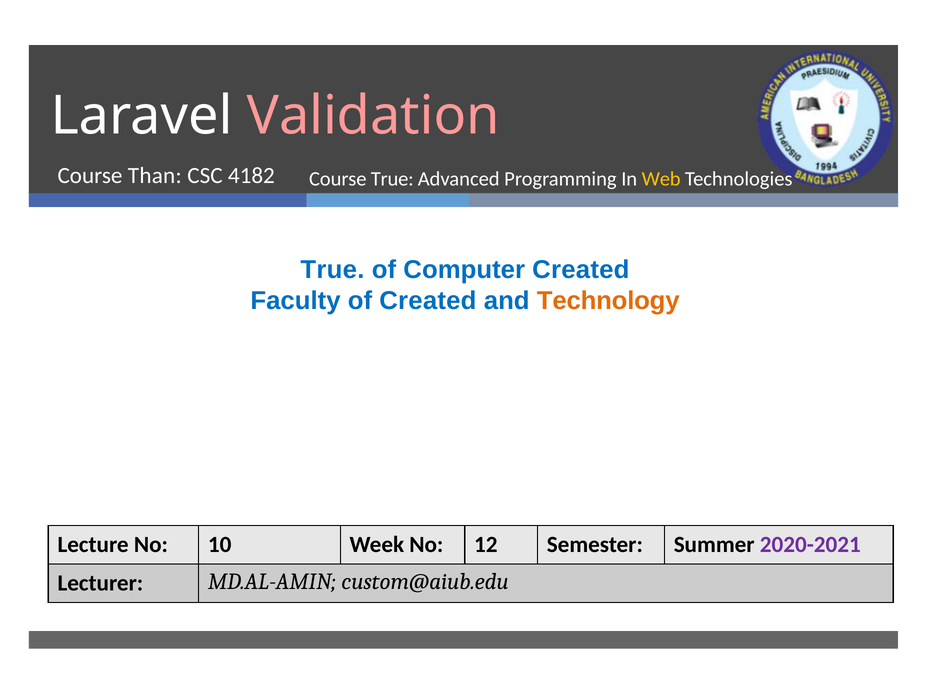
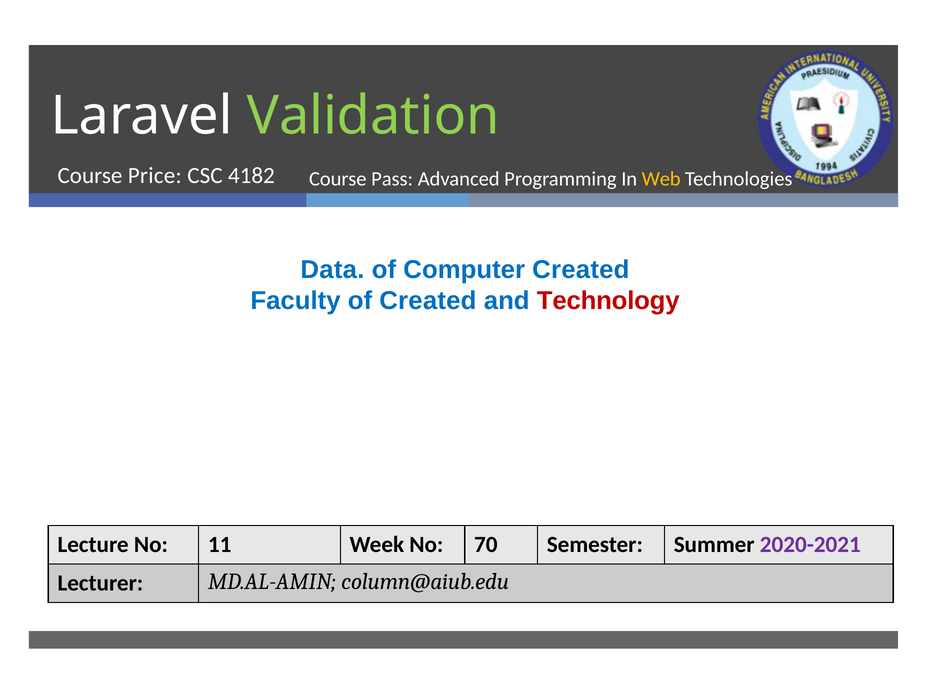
Validation colour: pink -> light green
Than: Than -> Price
Course True: True -> Pass
True at (332, 270): True -> Data
Technology colour: orange -> red
10: 10 -> 11
12: 12 -> 70
custom@aiub.edu: custom@aiub.edu -> column@aiub.edu
